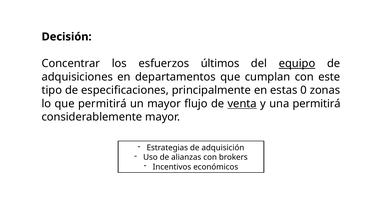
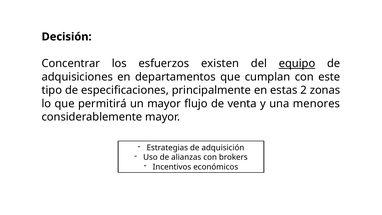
últimos: últimos -> existen
0: 0 -> 2
venta underline: present -> none
una permitirá: permitirá -> menores
